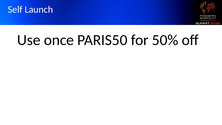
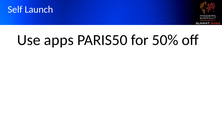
once: once -> apps
